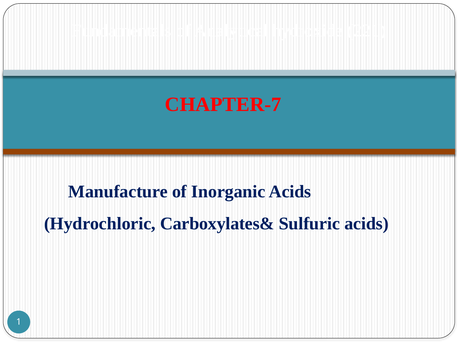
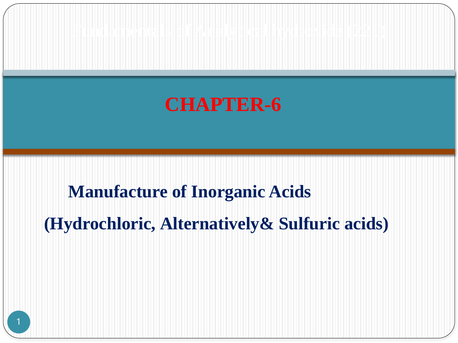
CHAPTER-7: CHAPTER-7 -> CHAPTER-6
Carboxylates&: Carboxylates& -> Alternatively&
